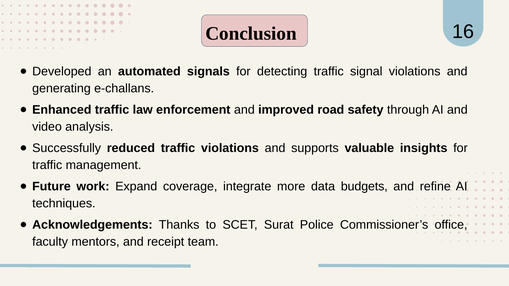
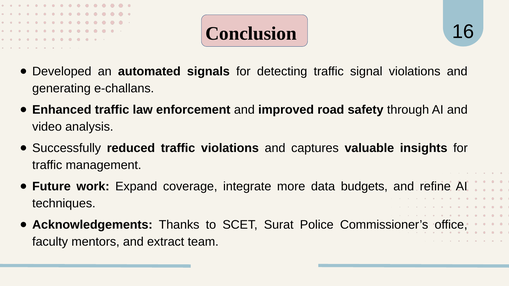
supports: supports -> captures
receipt: receipt -> extract
